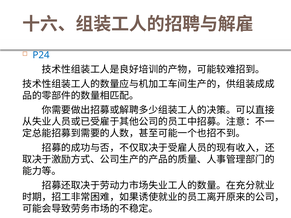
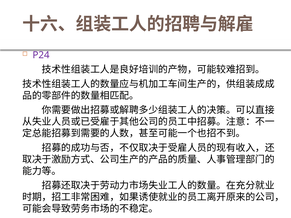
P24 colour: blue -> purple
